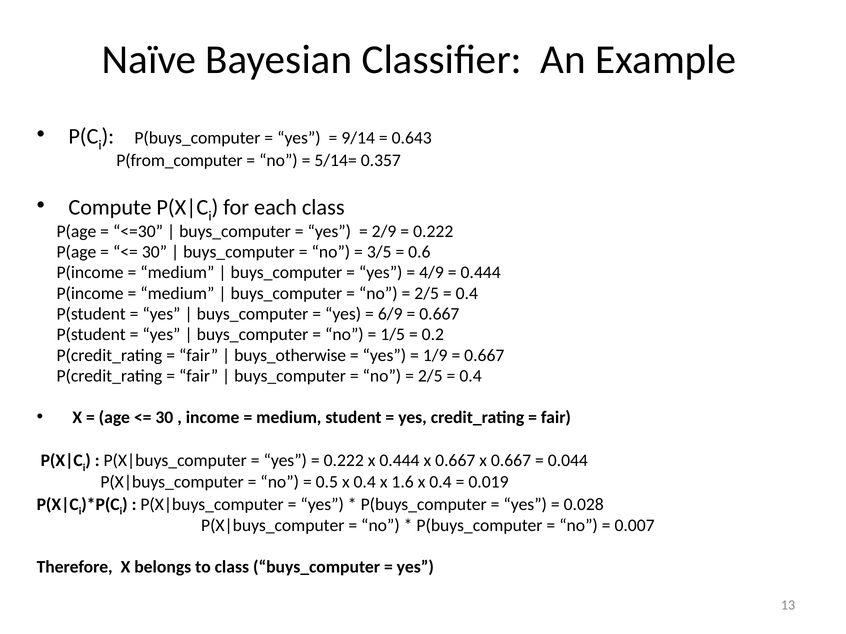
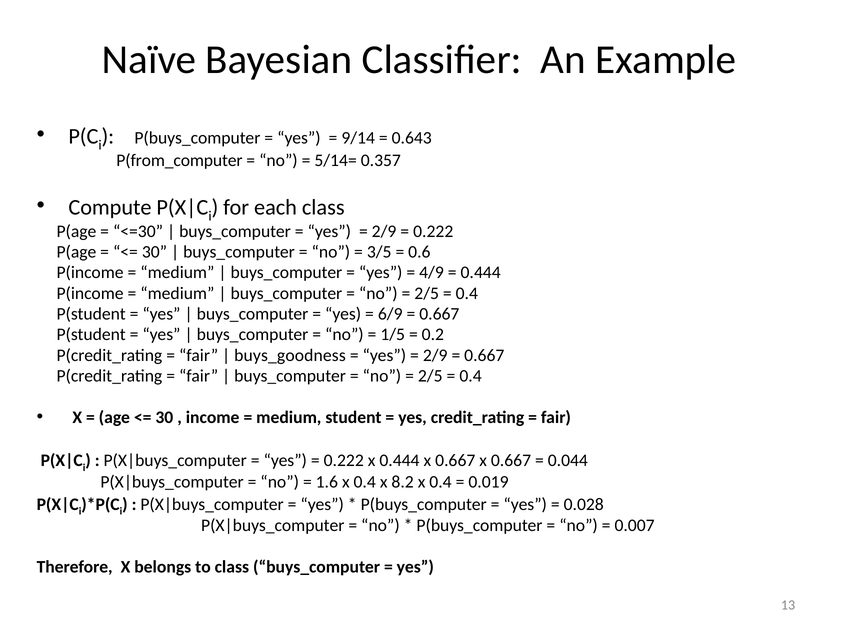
buys_otherwise: buys_otherwise -> buys_goodness
1/9 at (435, 356): 1/9 -> 2/9
0.5: 0.5 -> 1.6
1.6: 1.6 -> 8.2
